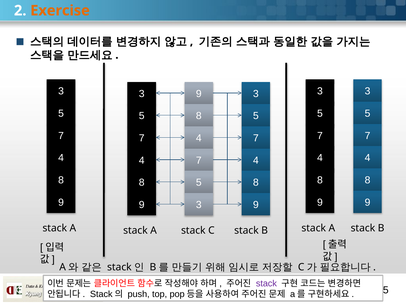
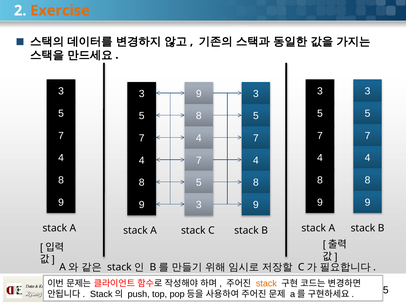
stack at (266, 283) colour: purple -> orange
